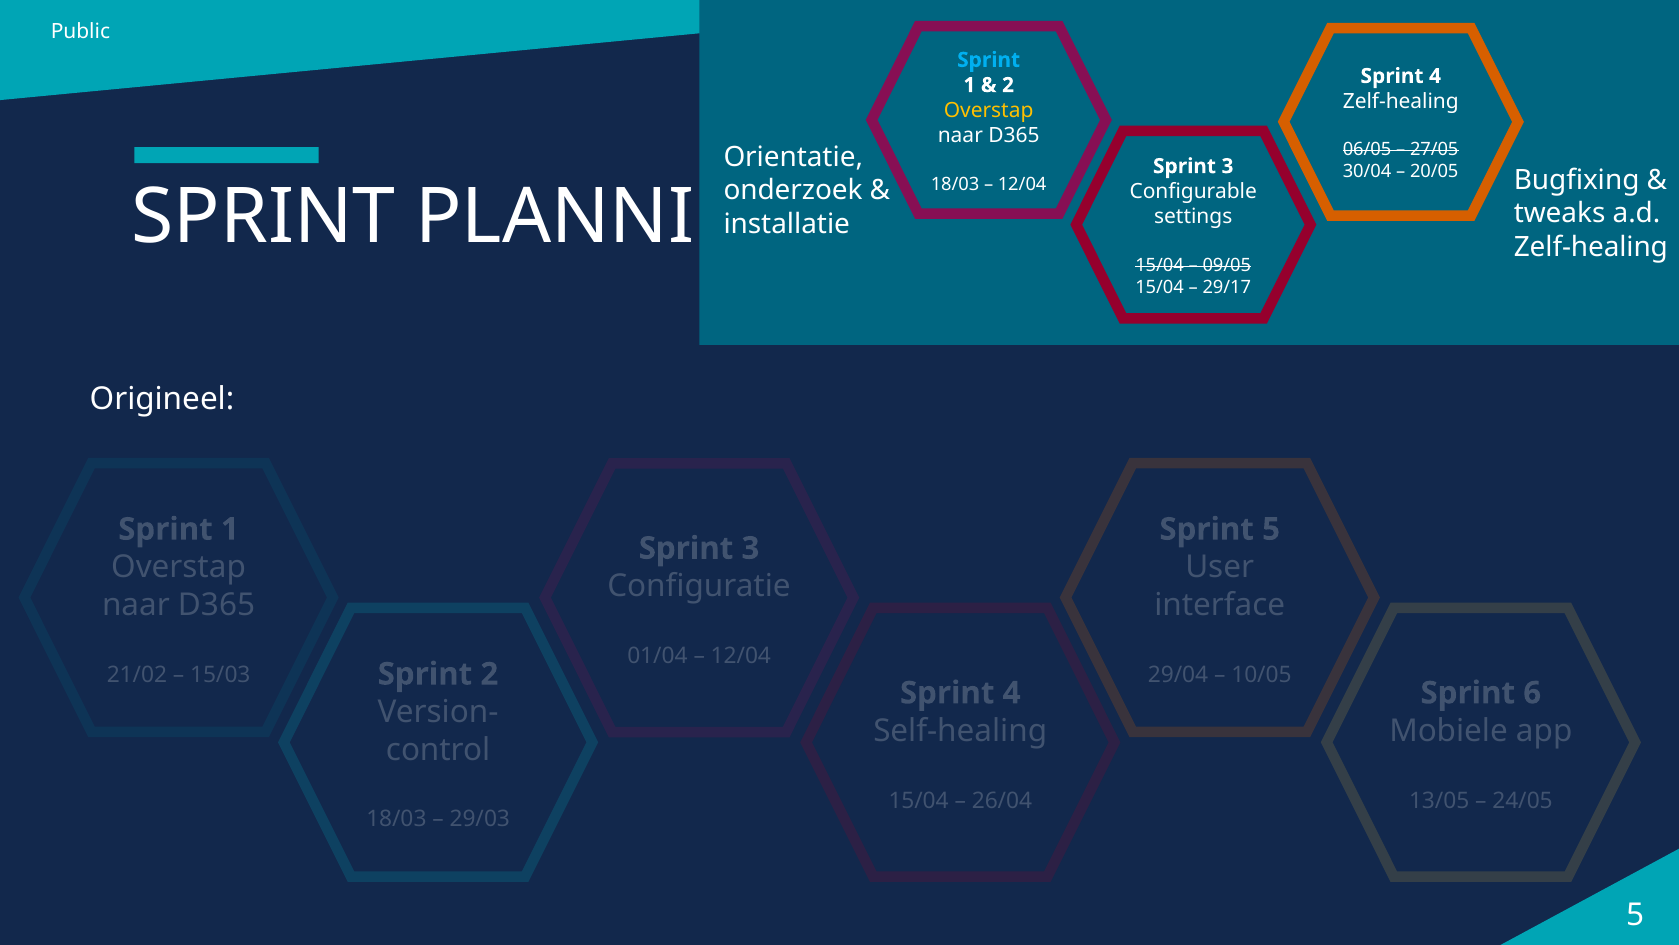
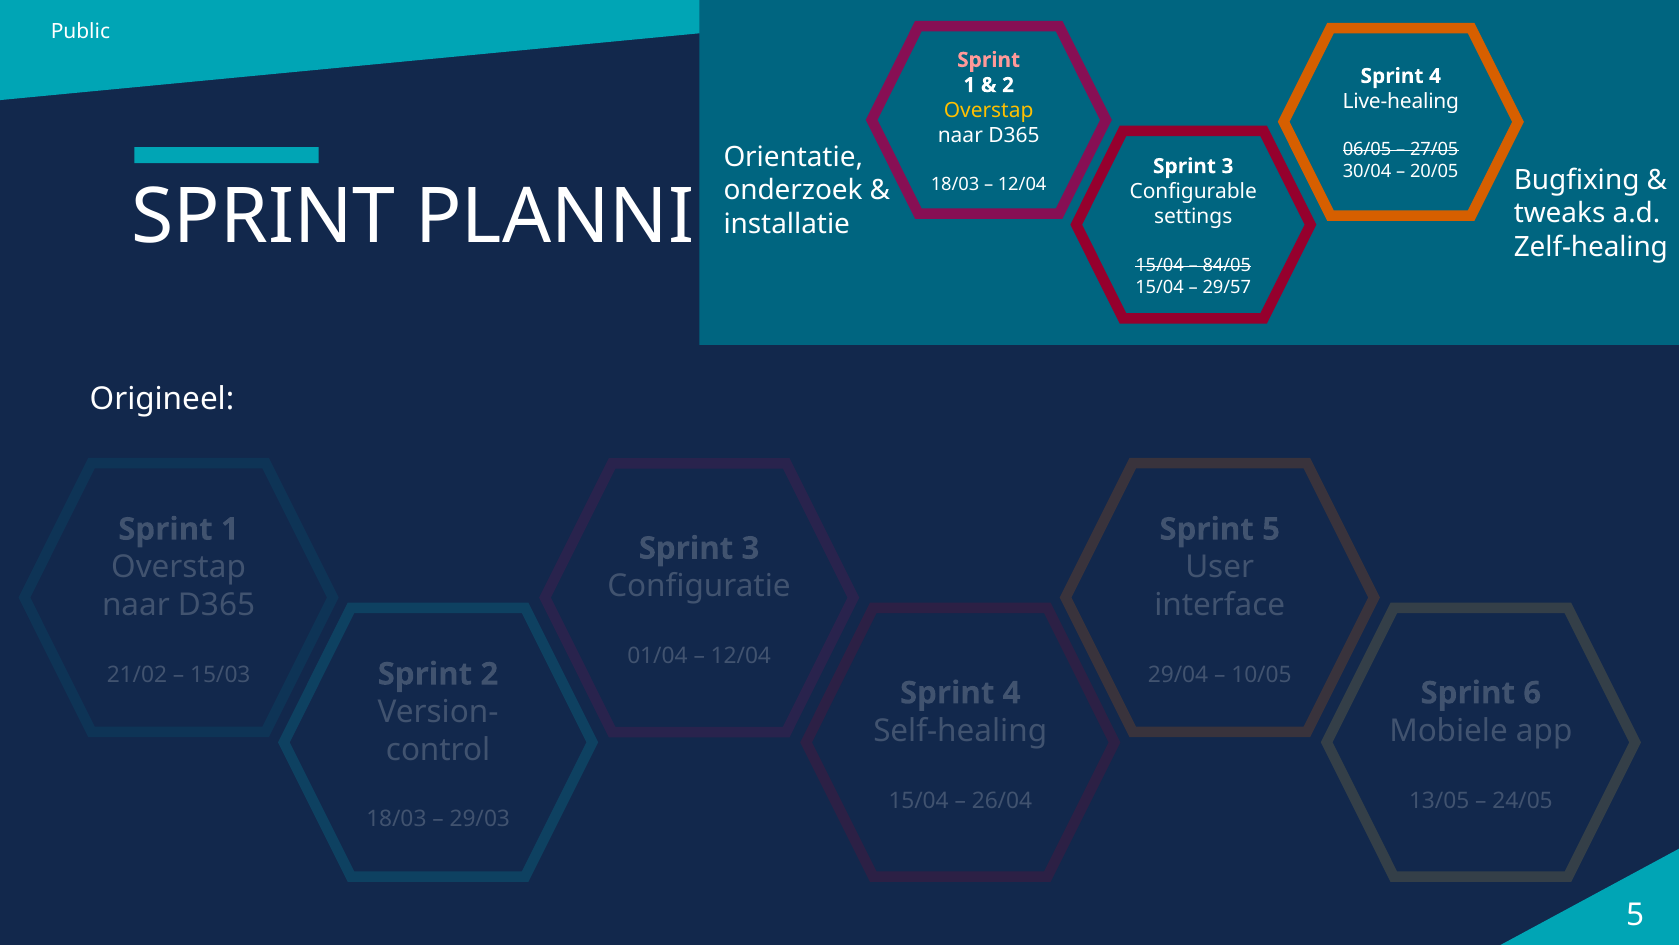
Sprint at (989, 60) colour: light blue -> pink
Zelf-healing at (1401, 101): Zelf-healing -> Live-healing
09/05: 09/05 -> 84/05
29/17: 29/17 -> 29/57
